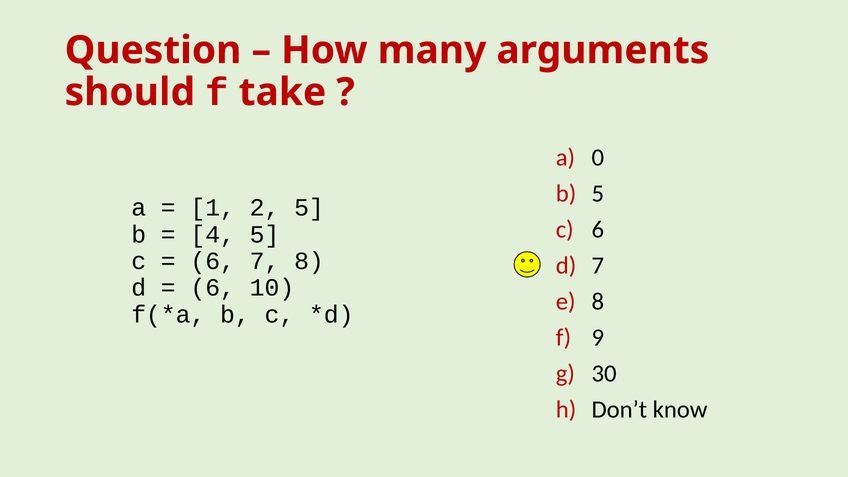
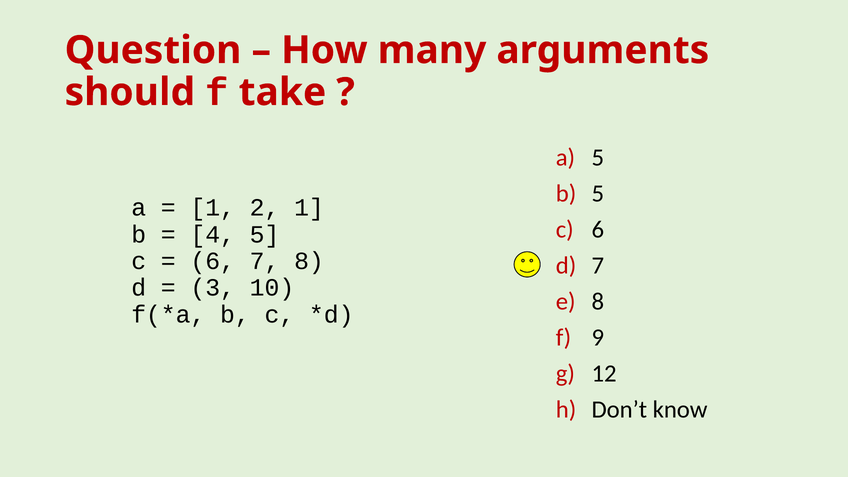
a 0: 0 -> 5
2 5: 5 -> 1
6 at (213, 288): 6 -> 3
30: 30 -> 12
